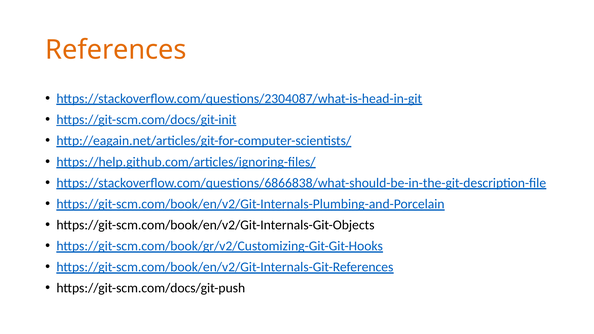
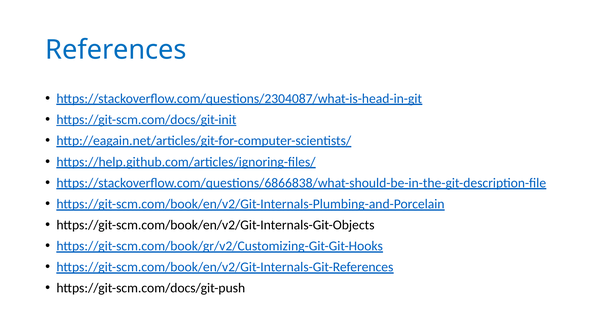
References colour: orange -> blue
